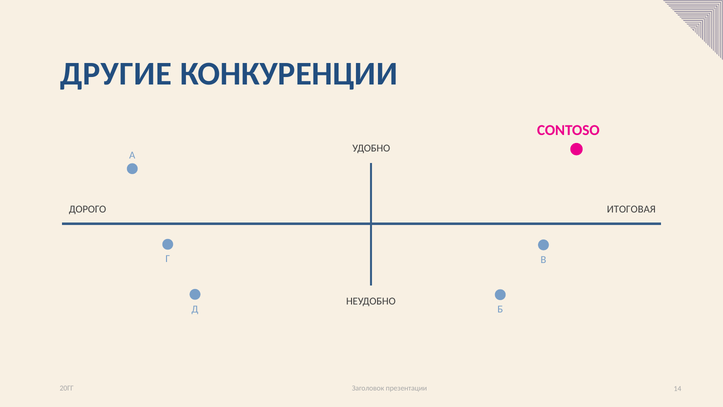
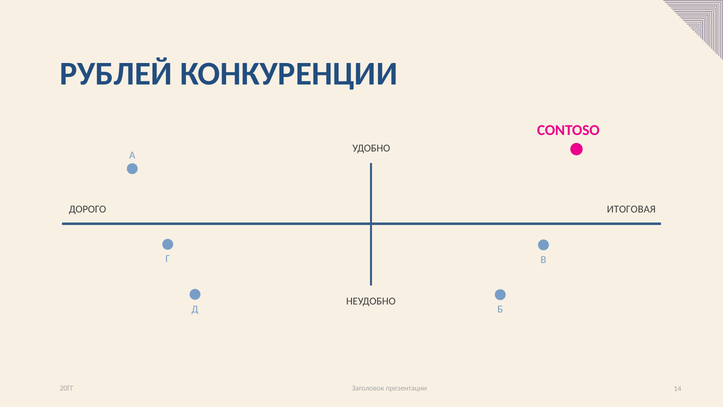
ДРУГИЕ: ДРУГИЕ -> РУБЛЕЙ
